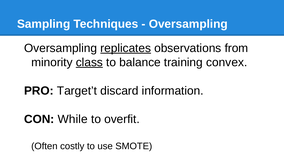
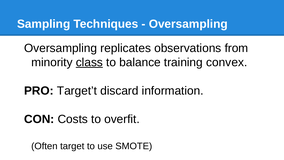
replicates underline: present -> none
While: While -> Costs
costly: costly -> target
